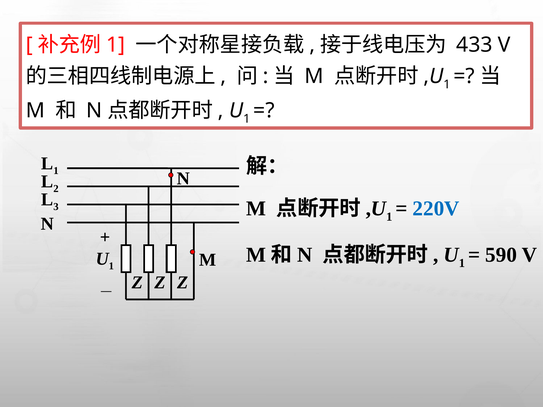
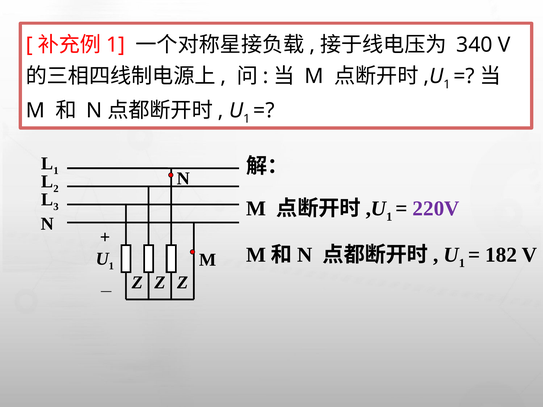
433: 433 -> 340
220V colour: blue -> purple
590: 590 -> 182
